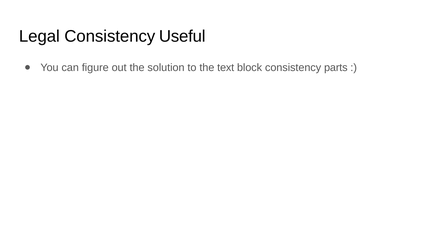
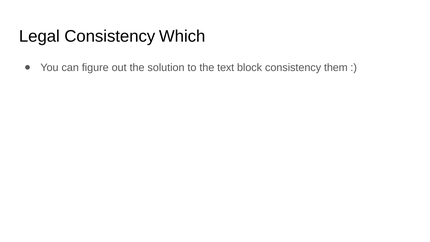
Useful: Useful -> Which
parts: parts -> them
